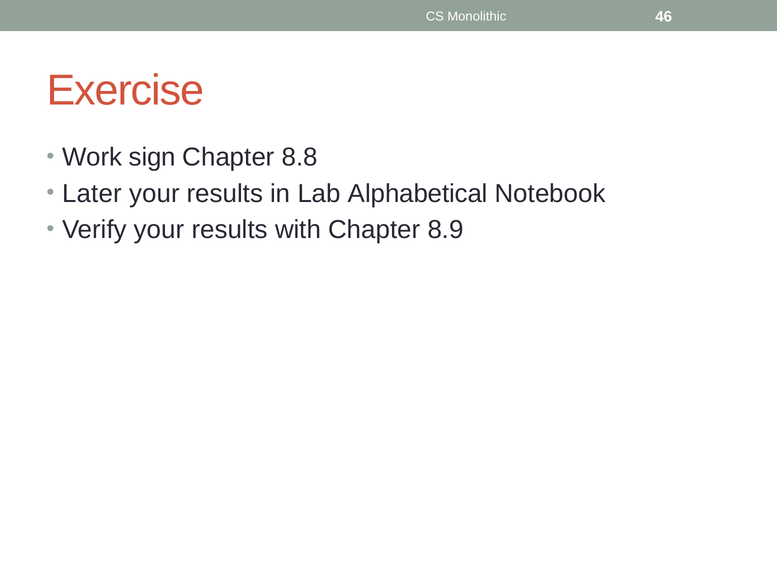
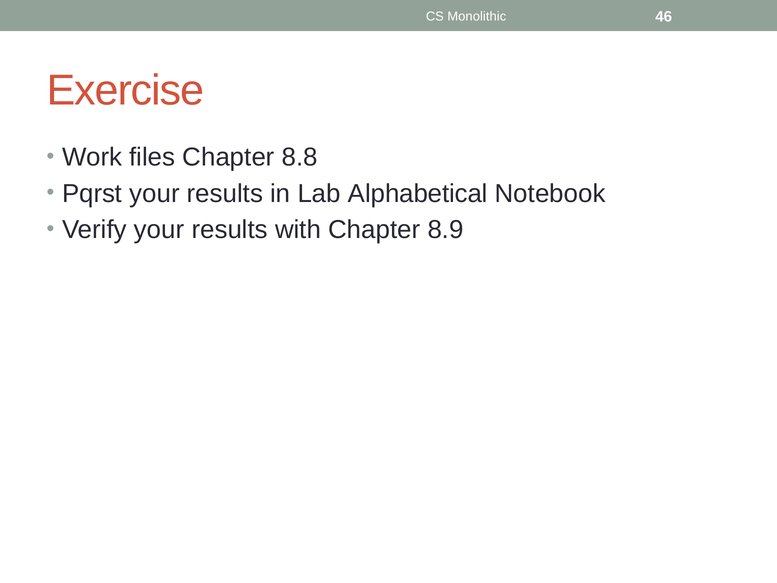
sign: sign -> files
Later: Later -> Pqrst
